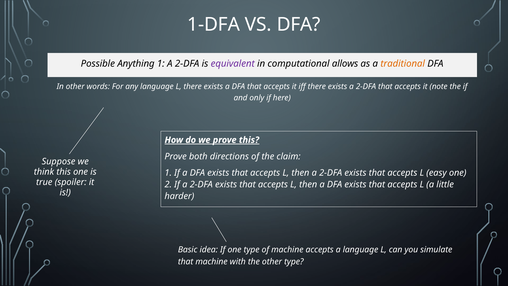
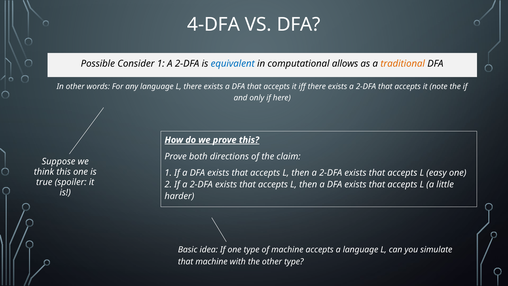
1-DFA: 1-DFA -> 4-DFA
Anything: Anything -> Consider
equivalent colour: purple -> blue
